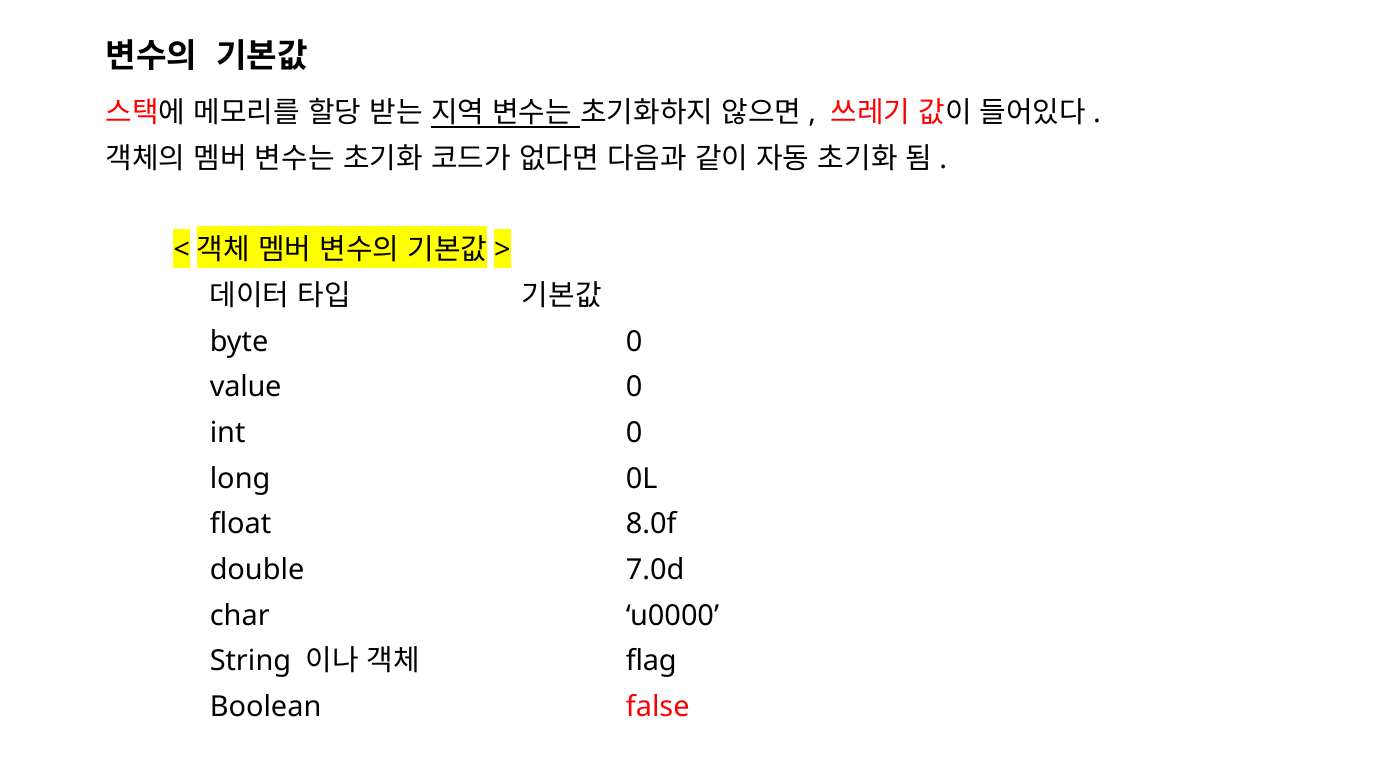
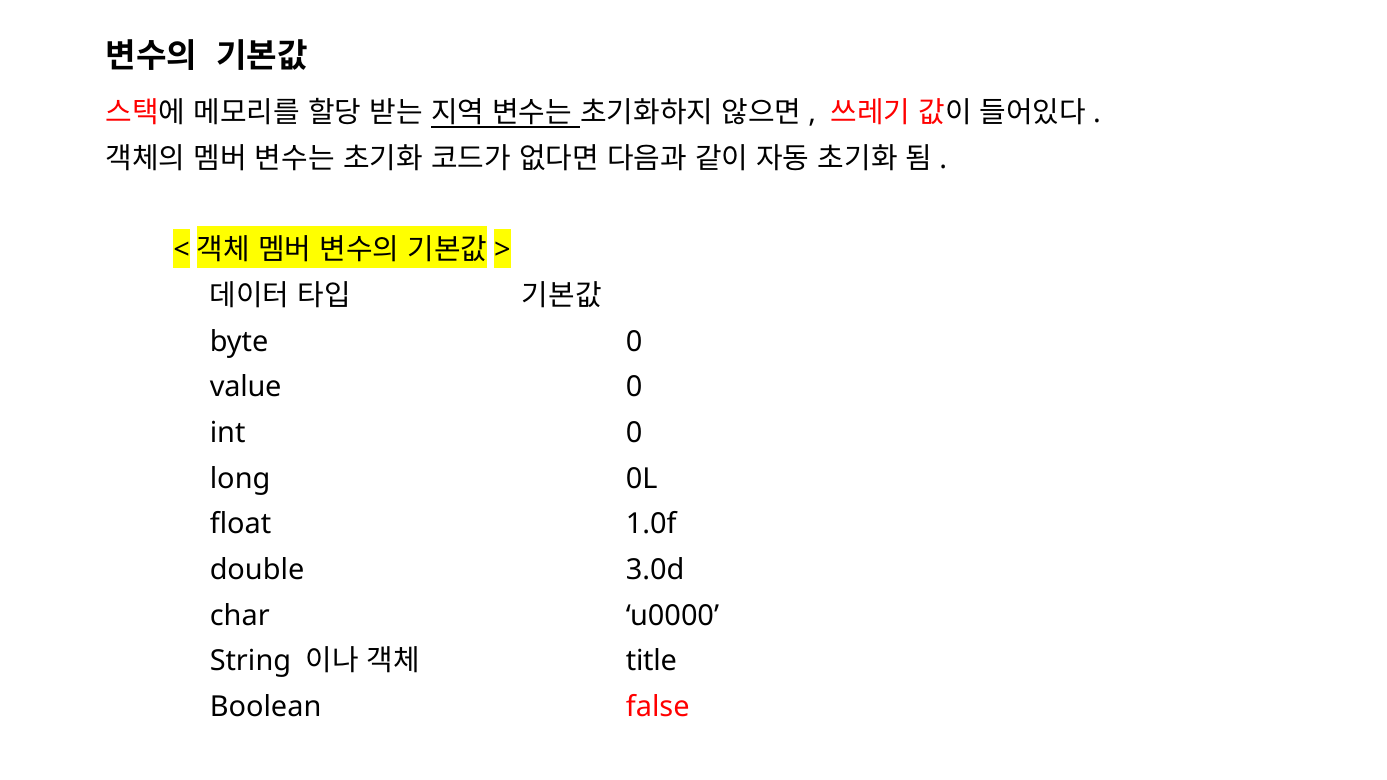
8.0f: 8.0f -> 1.0f
7.0d: 7.0d -> 3.0d
flag: flag -> title
